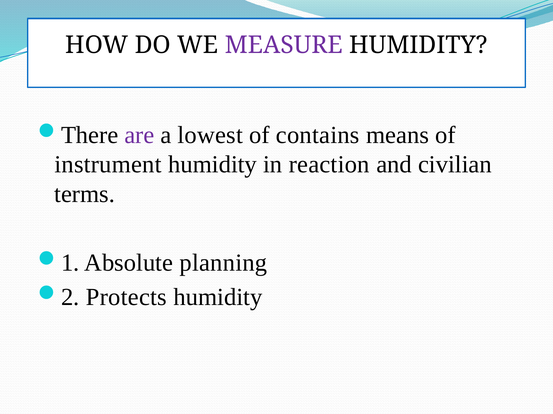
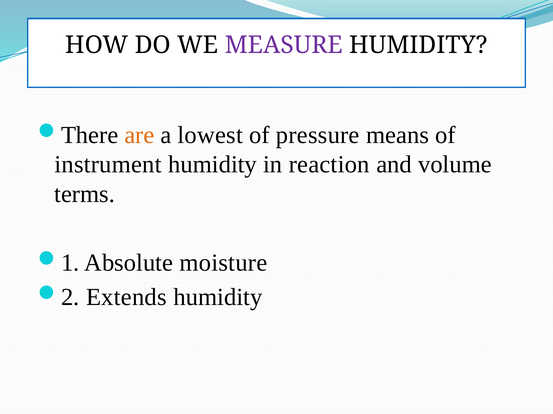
are colour: purple -> orange
contains: contains -> pressure
civilian: civilian -> volume
planning: planning -> moisture
Protects: Protects -> Extends
